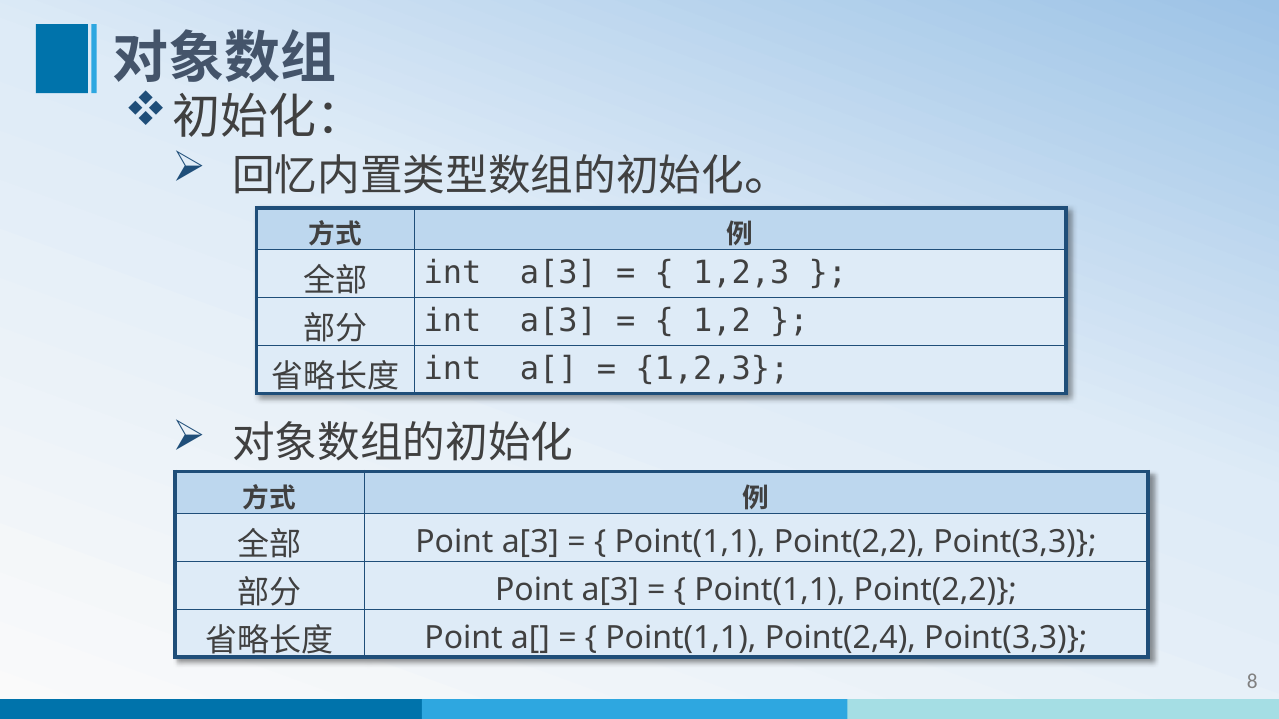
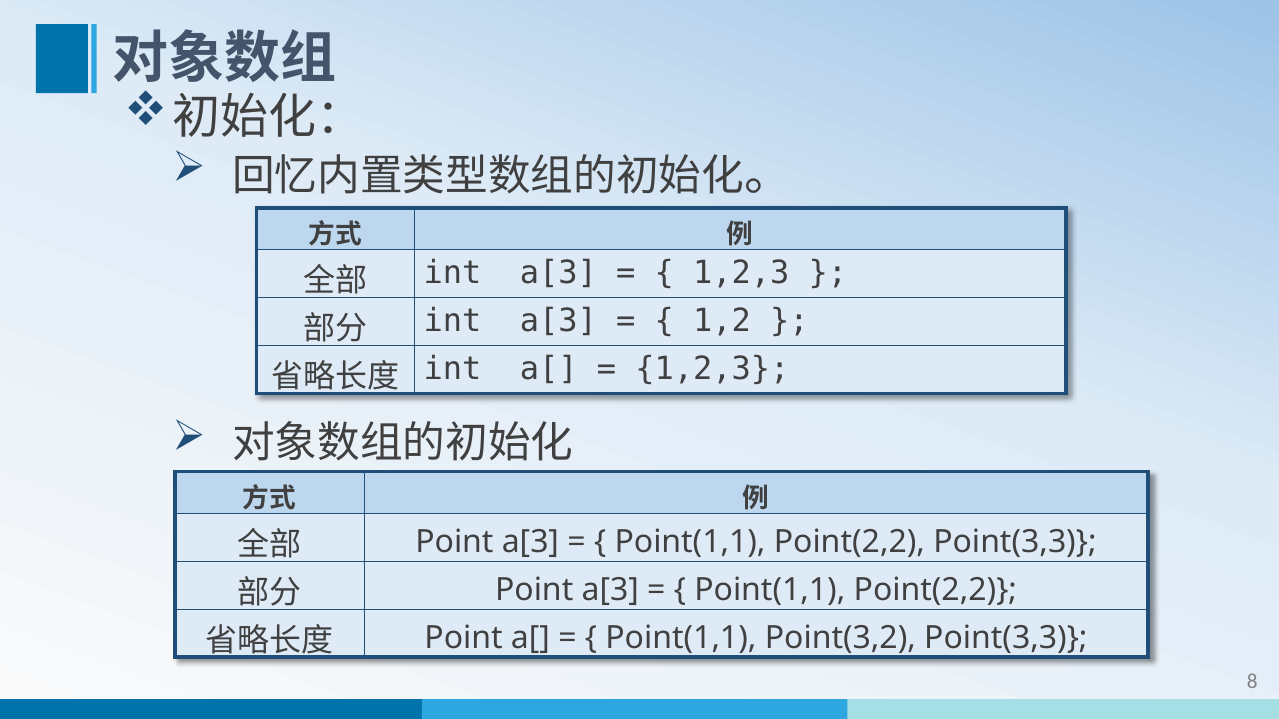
Point(2,4: Point(2,4 -> Point(3,2
